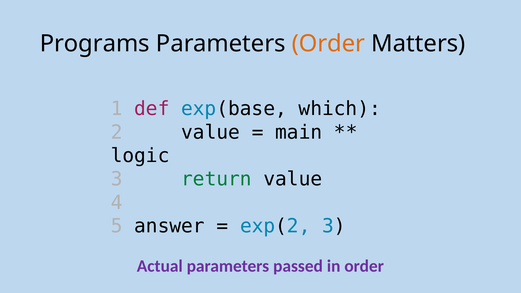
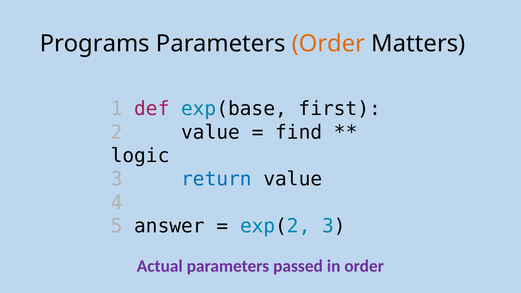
which: which -> first
main: main -> find
return colour: green -> blue
